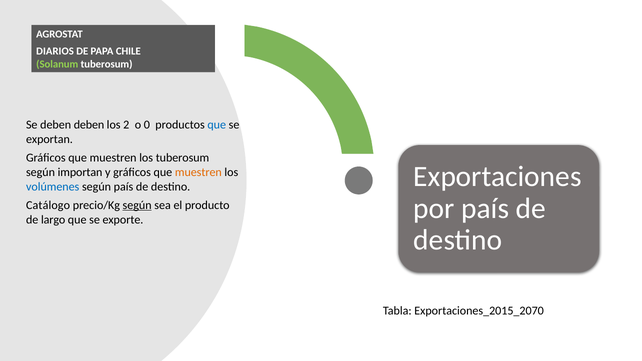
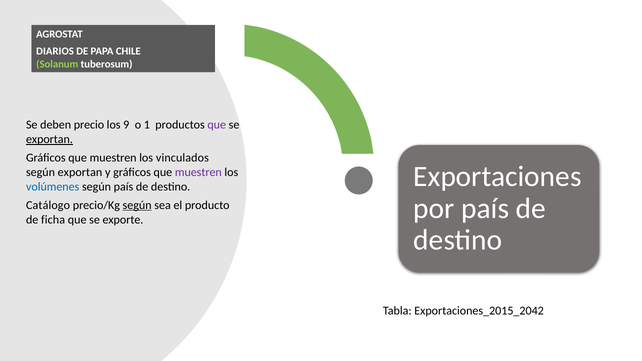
deben deben: deben -> precio
2: 2 -> 9
0: 0 -> 1
que at (217, 125) colour: blue -> purple
exportan at (49, 139) underline: none -> present
los tuberosum: tuberosum -> vinculados
según importan: importan -> exportan
muestren at (198, 172) colour: orange -> purple
largo: largo -> ficha
Exportaciones_2015_2070: Exportaciones_2015_2070 -> Exportaciones_2015_2042
